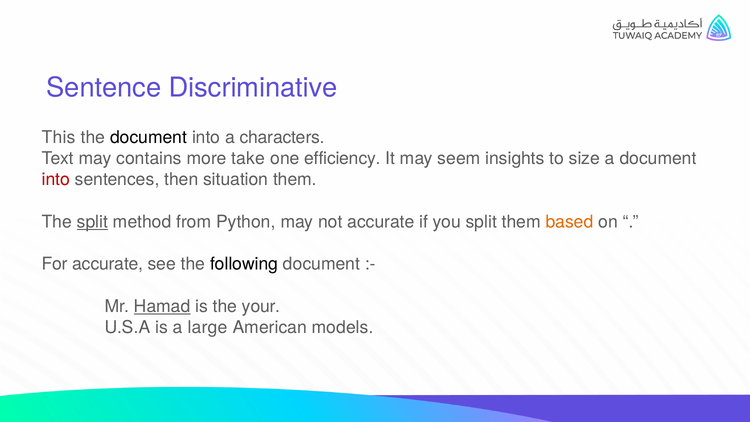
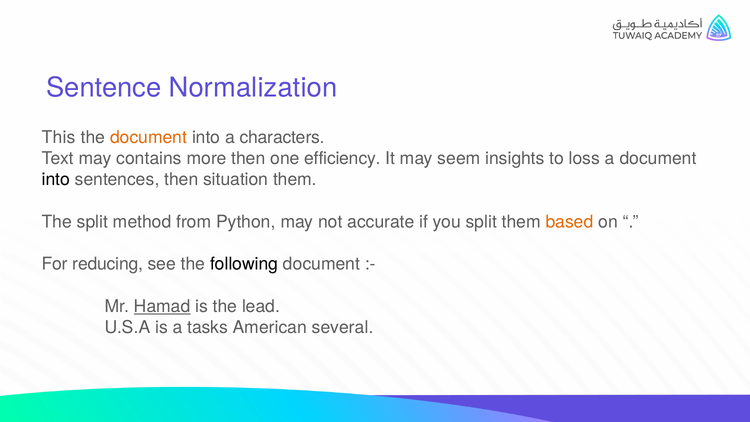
Discriminative: Discriminative -> Normalization
document at (149, 137) colour: black -> orange
more take: take -> then
size: size -> loss
into at (56, 180) colour: red -> black
split at (92, 222) underline: present -> none
For accurate: accurate -> reducing
your: your -> lead
large: large -> tasks
models: models -> several
